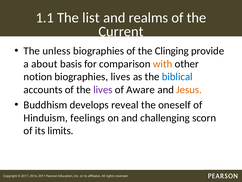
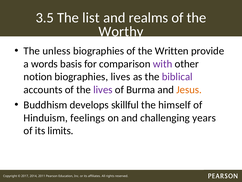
1.1: 1.1 -> 3.5
Current: Current -> Worthy
Clinging: Clinging -> Written
about: about -> words
with colour: orange -> purple
biblical colour: blue -> purple
Aware: Aware -> Burma
reveal: reveal -> skillful
oneself: oneself -> himself
scorn: scorn -> years
